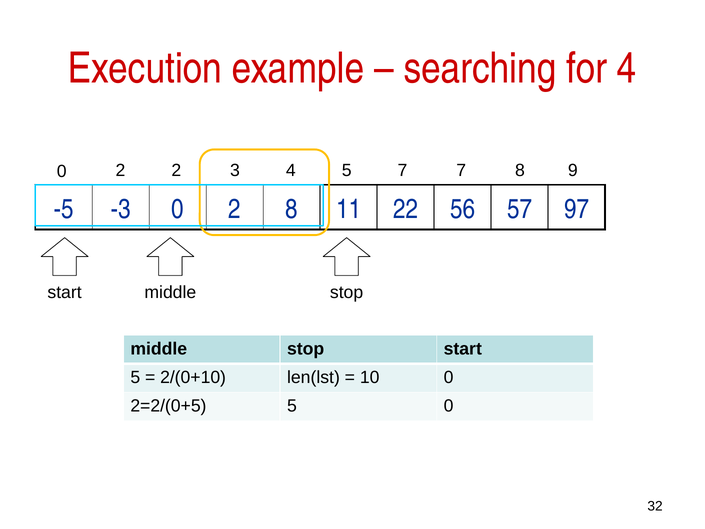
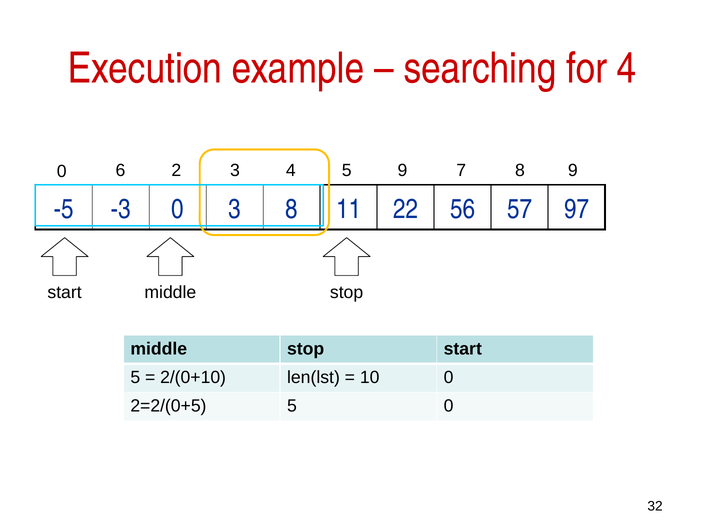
2 at (120, 171): 2 -> 6
5 7: 7 -> 9
-3 0 2: 2 -> 3
